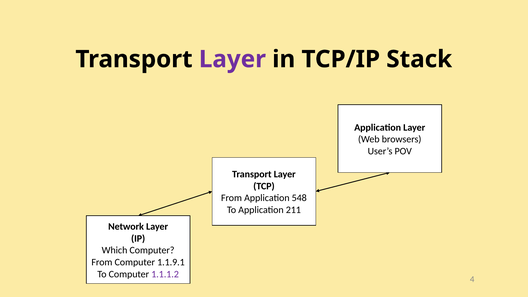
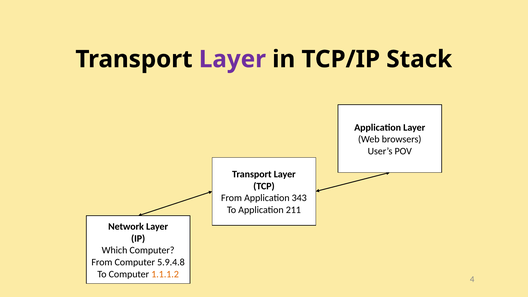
548: 548 -> 343
1.1.9.1: 1.1.9.1 -> 5.9.4.8
1.1.1.2 colour: purple -> orange
